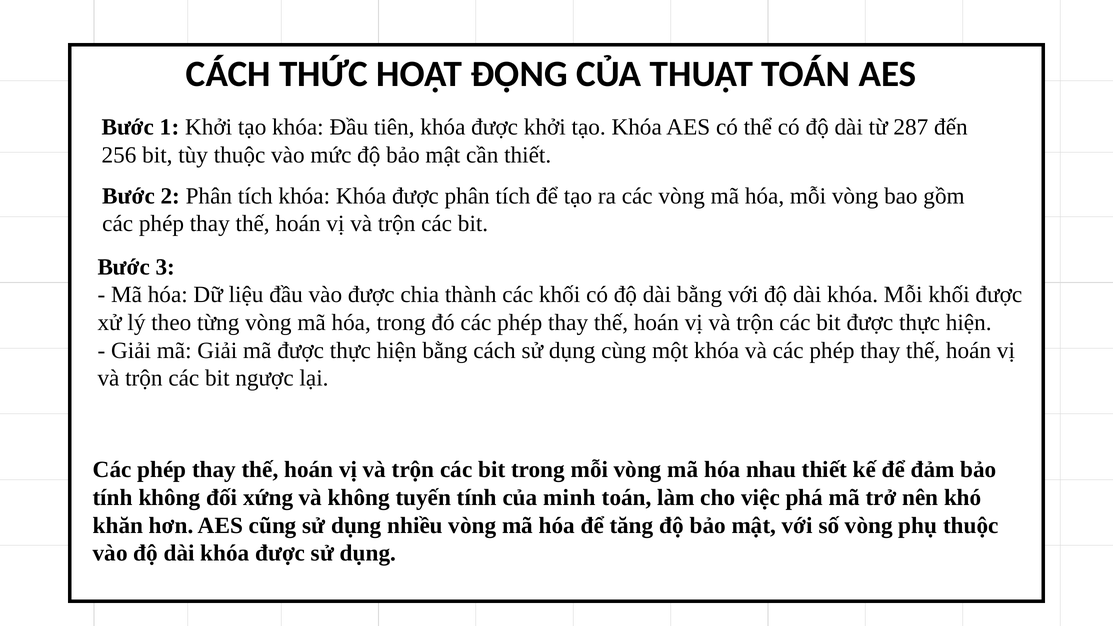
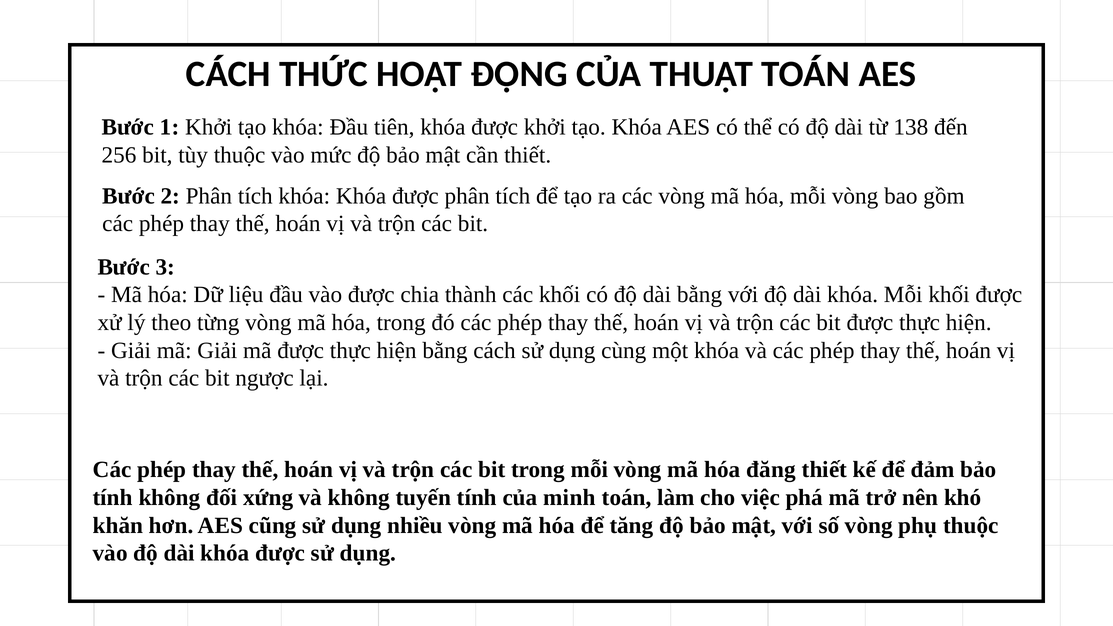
287: 287 -> 138
nhau: nhau -> đăng
